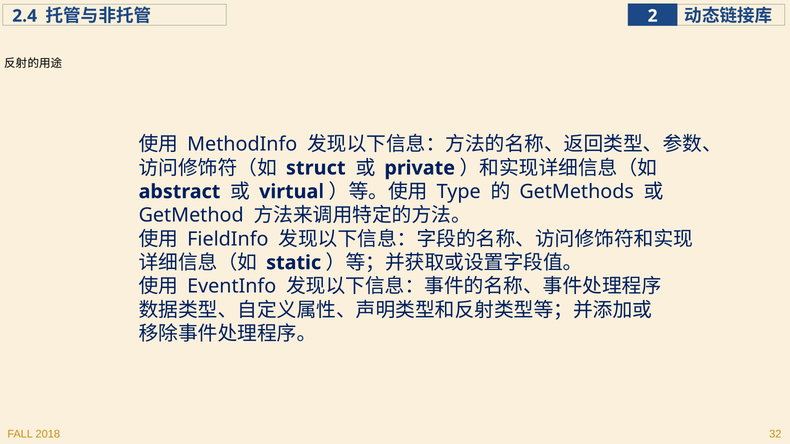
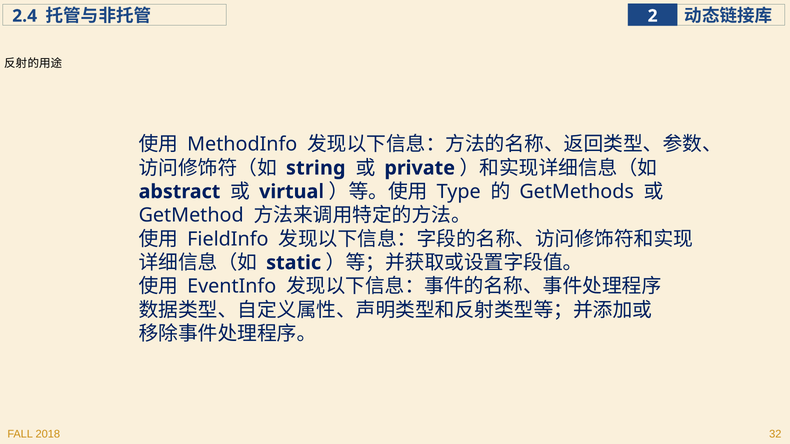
struct: struct -> string
